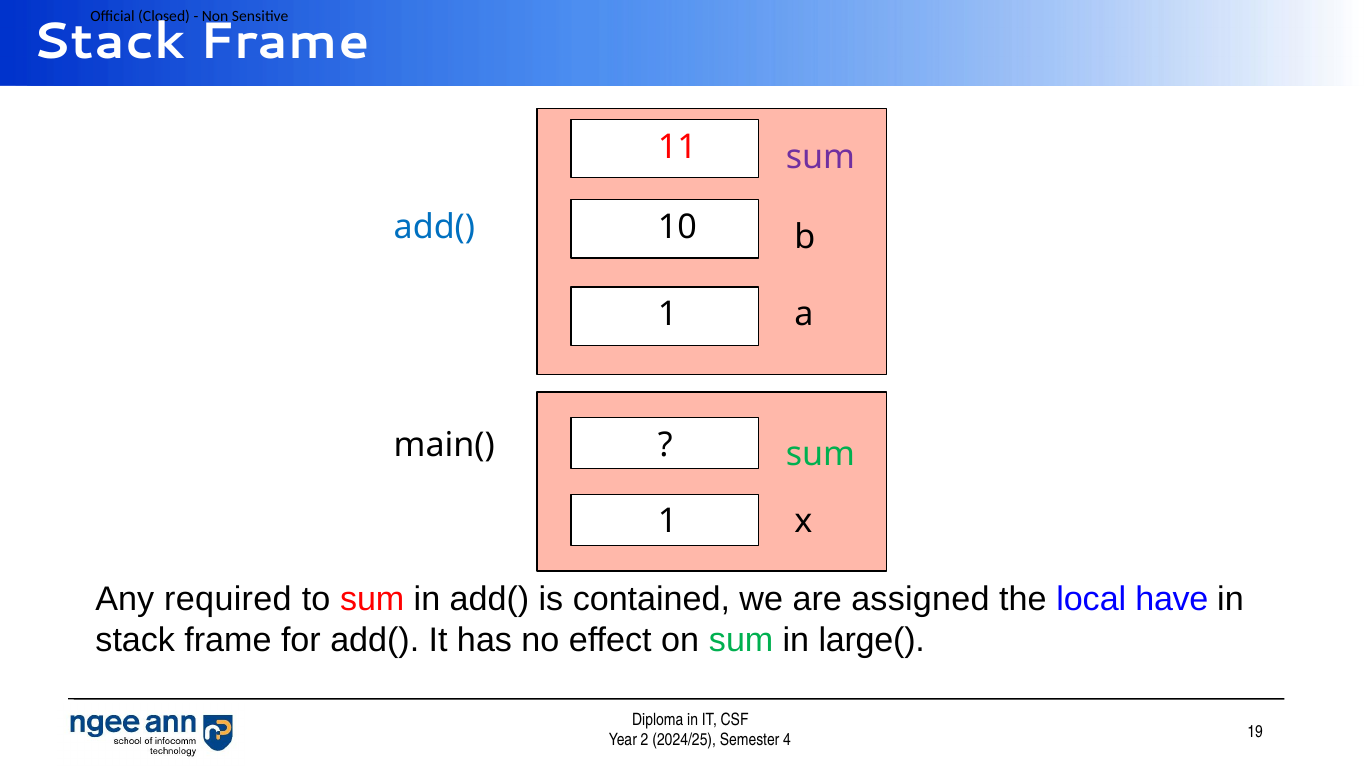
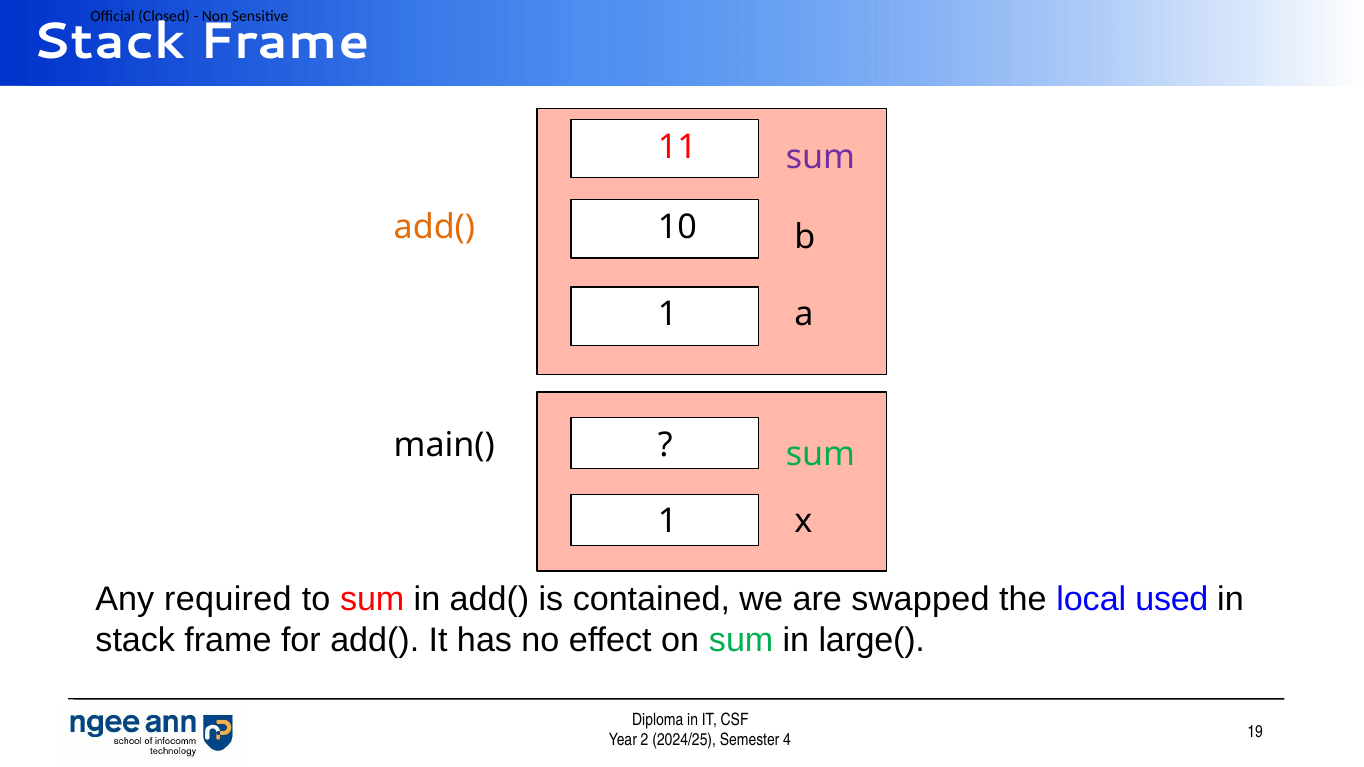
add( at (434, 228) colour: blue -> orange
assigned: assigned -> swapped
have: have -> used
